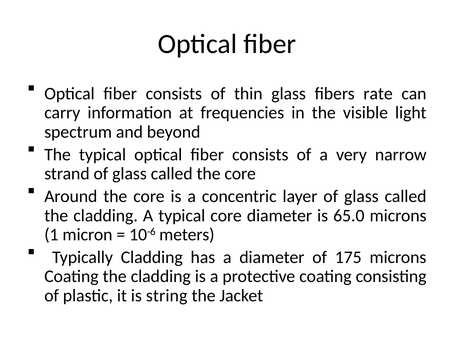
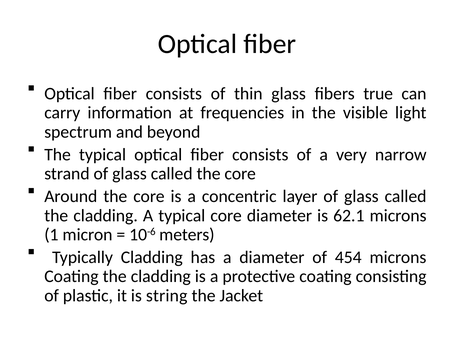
rate: rate -> true
65.0: 65.0 -> 62.1
175: 175 -> 454
